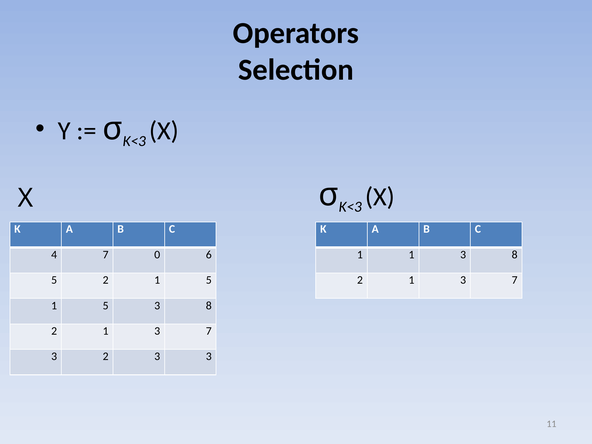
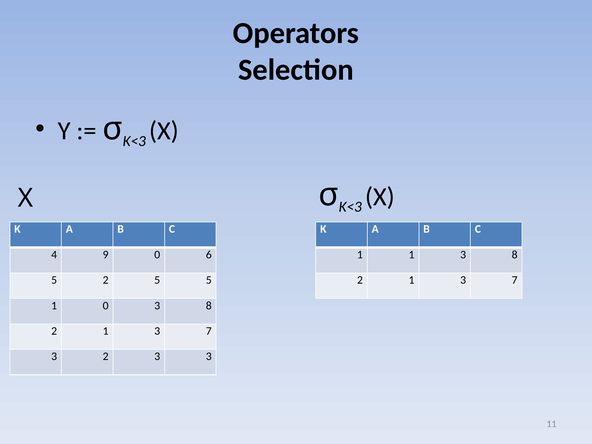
4 7: 7 -> 9
5 2 1: 1 -> 5
5 at (106, 306): 5 -> 0
